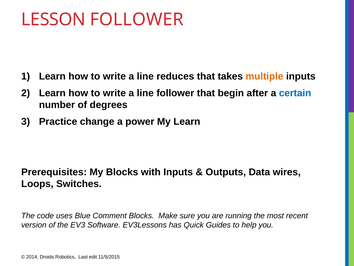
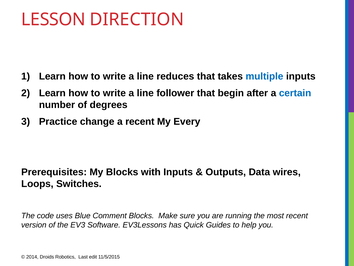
LESSON FOLLOWER: FOLLOWER -> DIRECTION
multiple colour: orange -> blue
a power: power -> recent
My Learn: Learn -> Every
